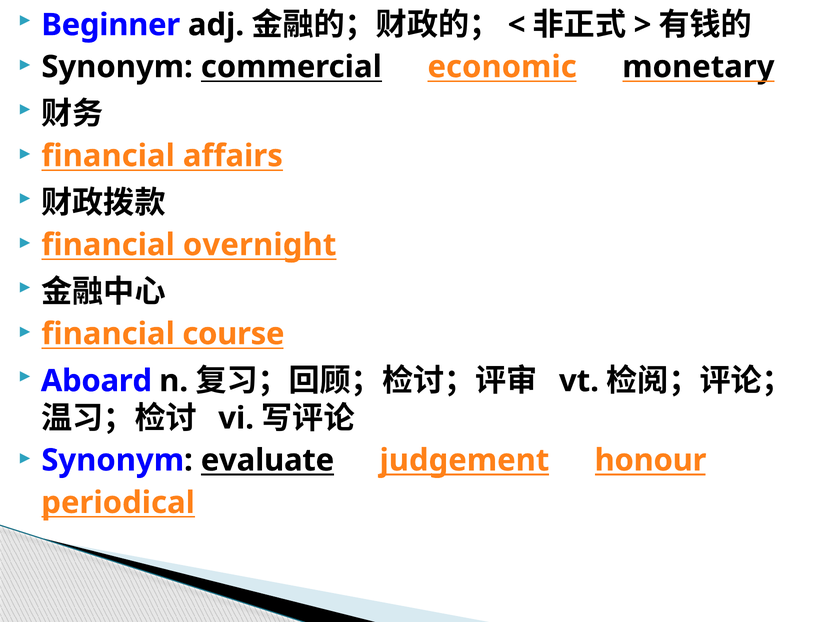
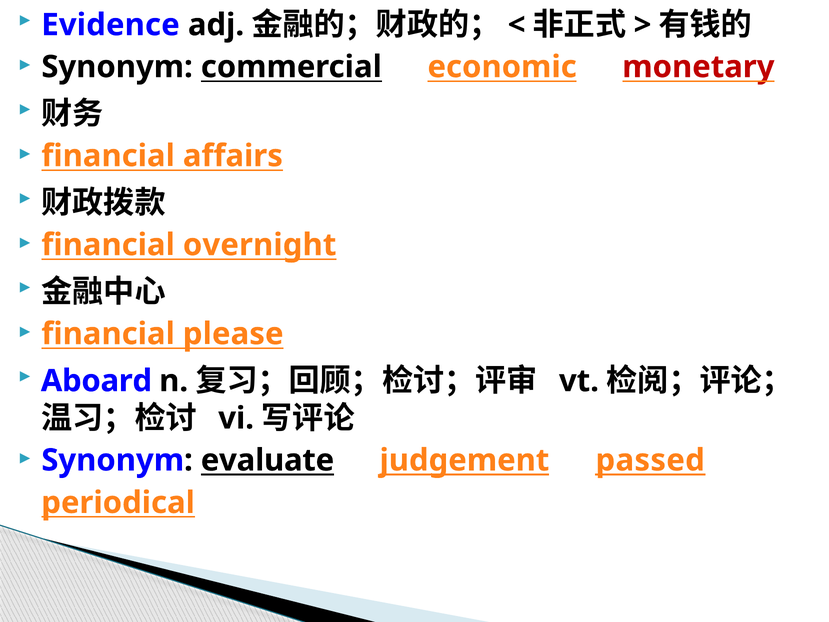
Beginner: Beginner -> Evidence
monetary colour: black -> red
course: course -> please
honour: honour -> passed
